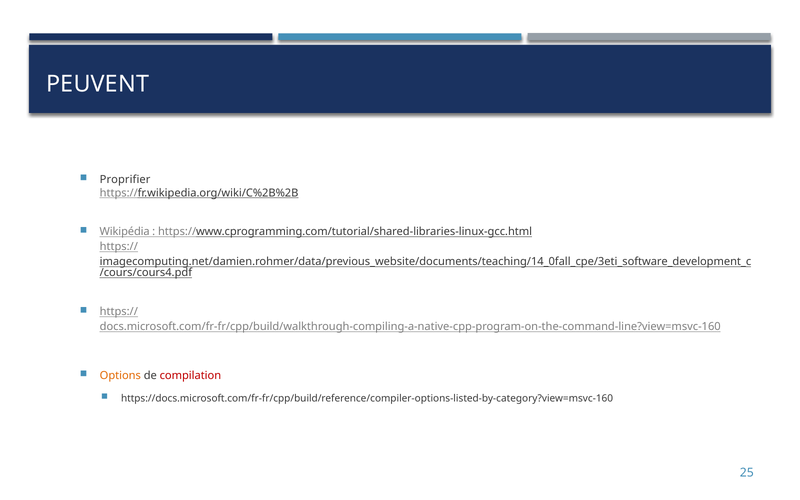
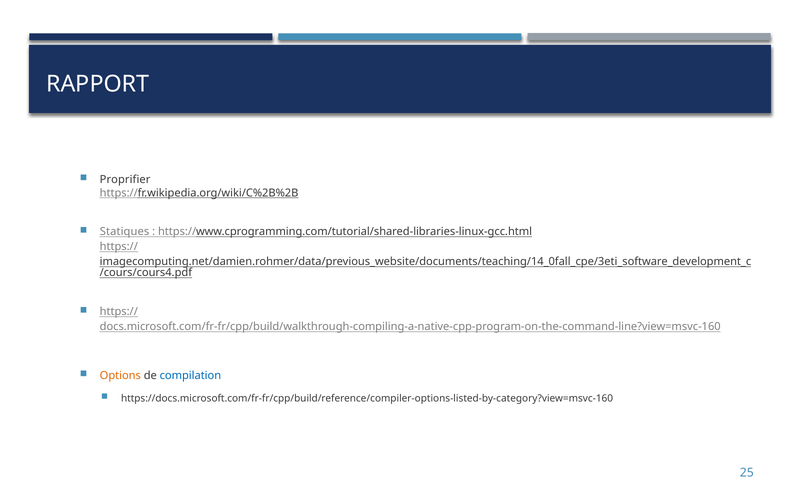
PEUVENT: PEUVENT -> RAPPORT
Wikipédia: Wikipédia -> Statiques
compilation colour: red -> blue
